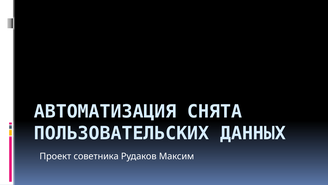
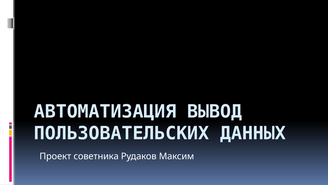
СНЯТА: СНЯТА -> ВЫВОД
